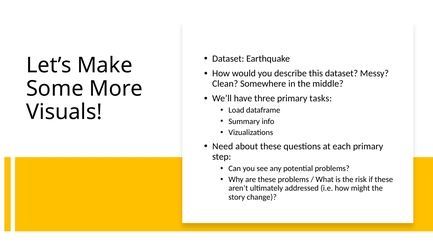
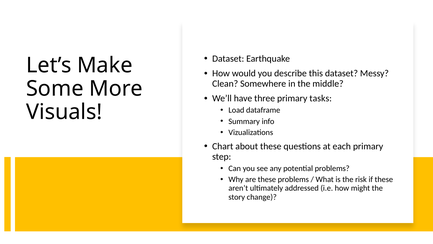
Need: Need -> Chart
